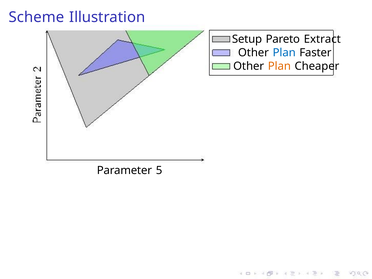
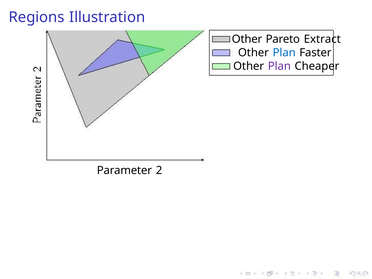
Scheme: Scheme -> Regions
Setup at (247, 39): Setup -> Other
Plan at (279, 66) colour: orange -> purple
5: 5 -> 2
